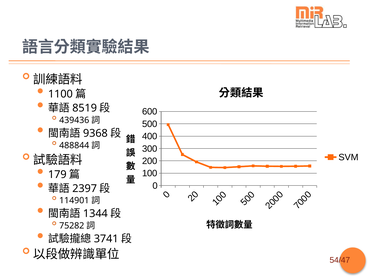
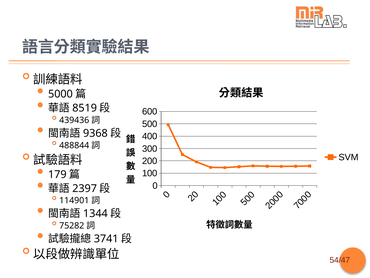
1100: 1100 -> 5000
